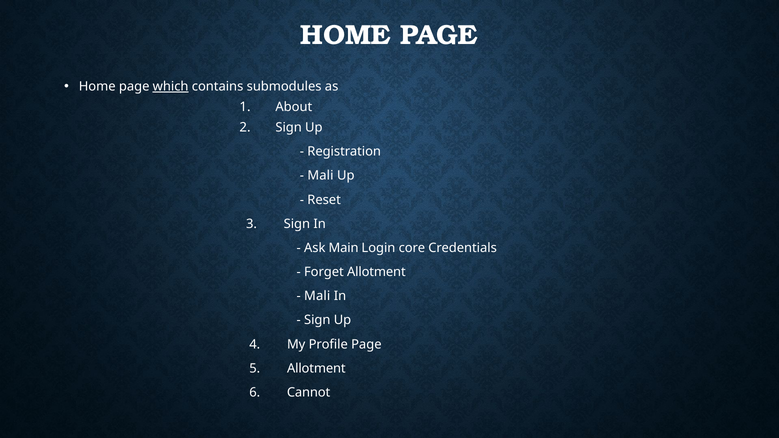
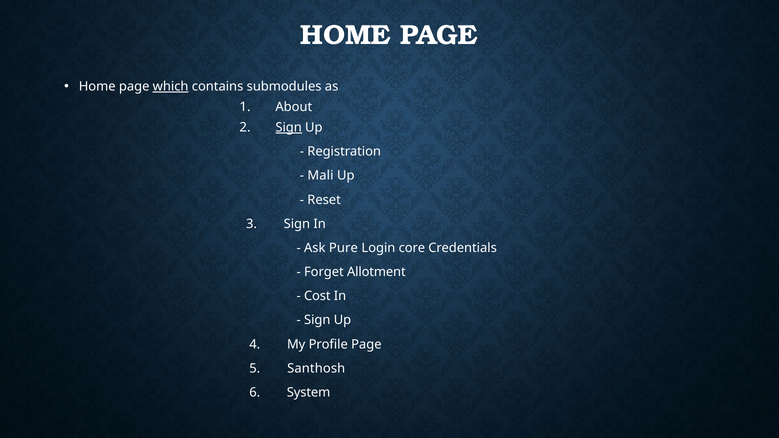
Sign at (289, 127) underline: none -> present
Main: Main -> Pure
Mali at (317, 296): Mali -> Cost
5 Allotment: Allotment -> Santhosh
Cannot: Cannot -> System
